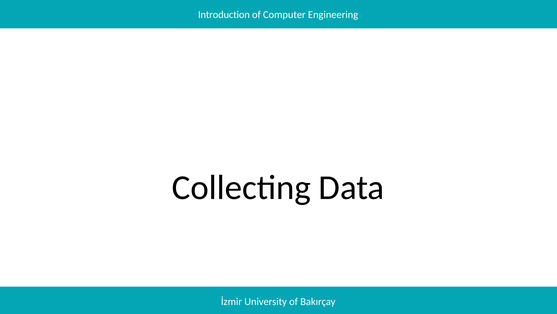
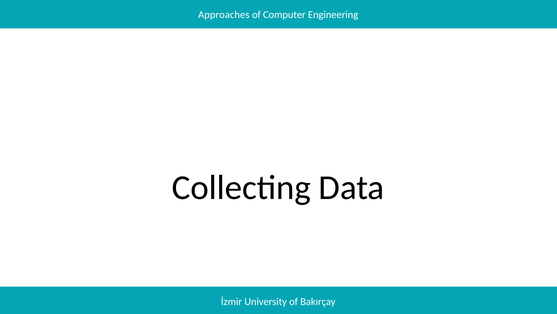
Introduction: Introduction -> Approaches
